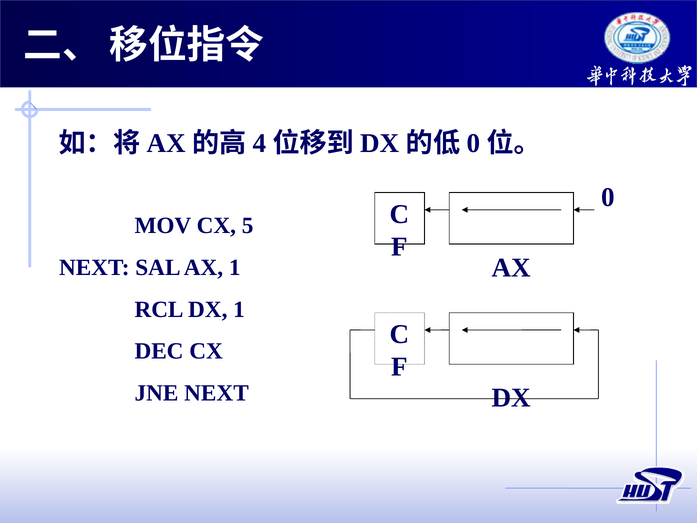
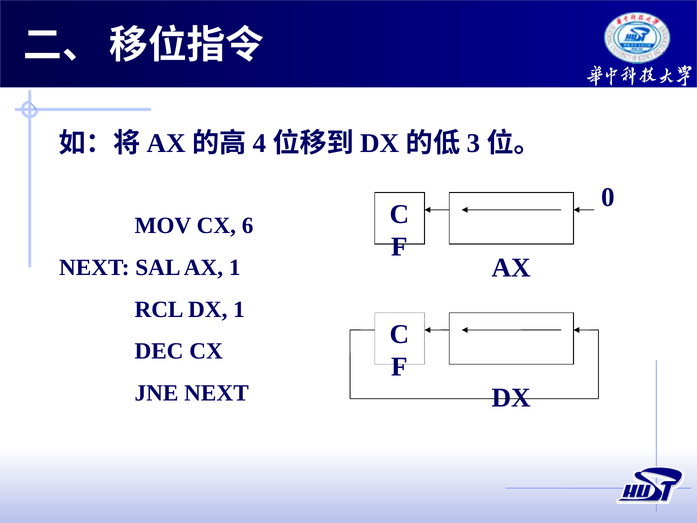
0 at (473, 143): 0 -> 3
5: 5 -> 6
